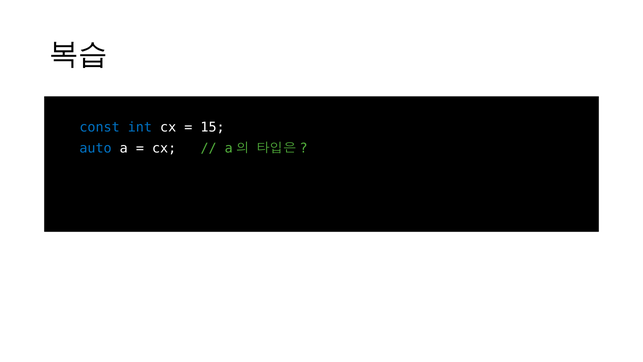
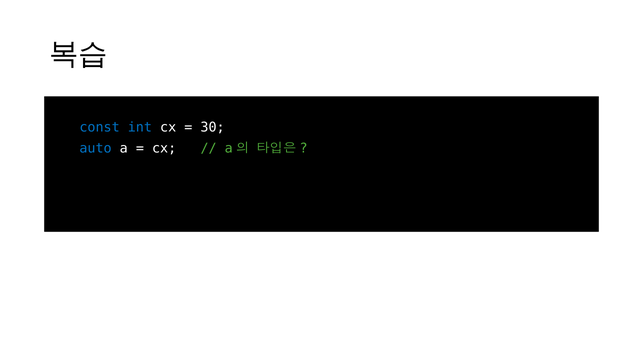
15: 15 -> 30
